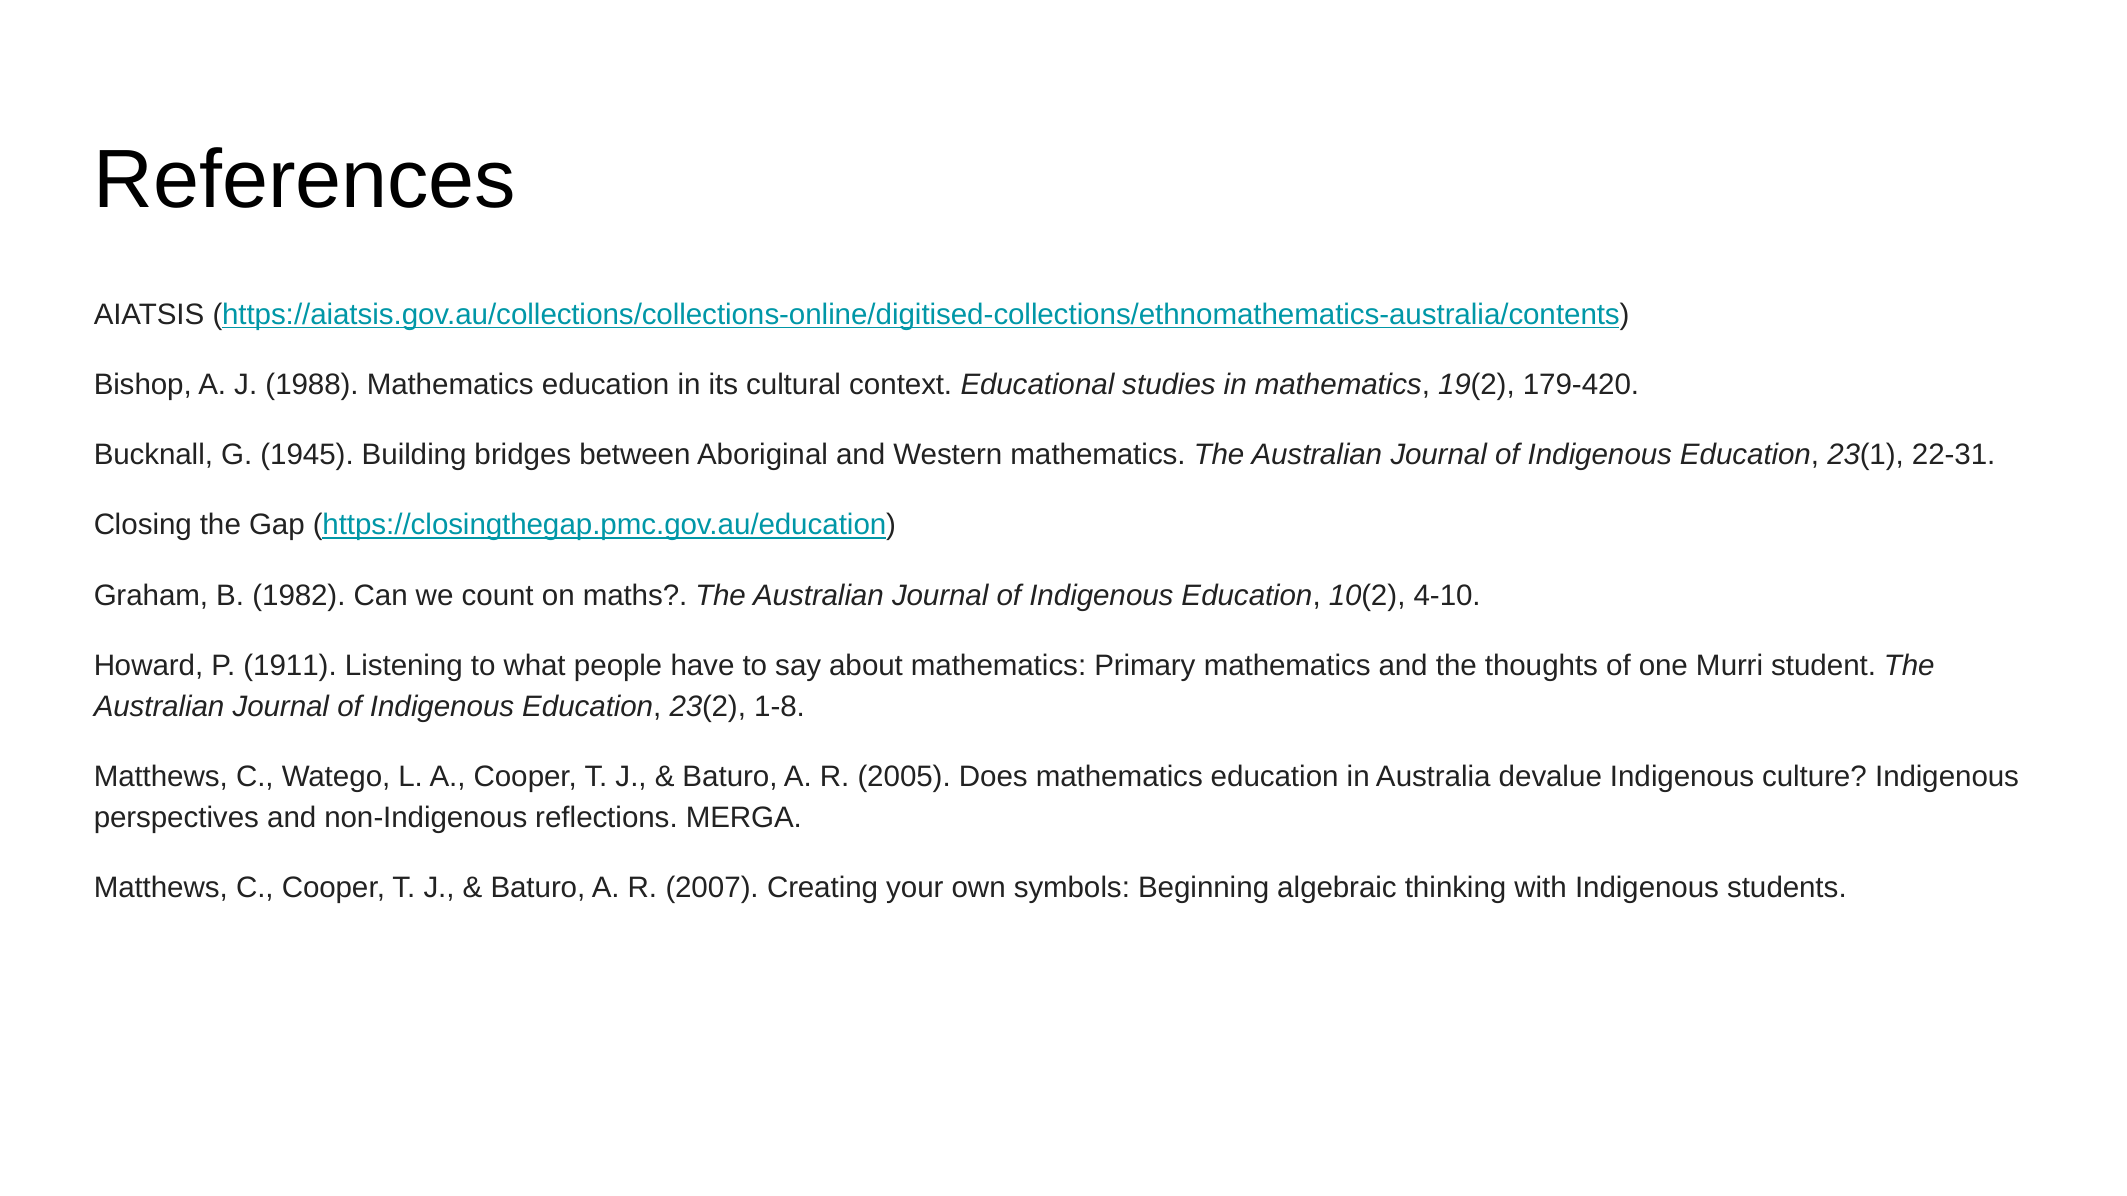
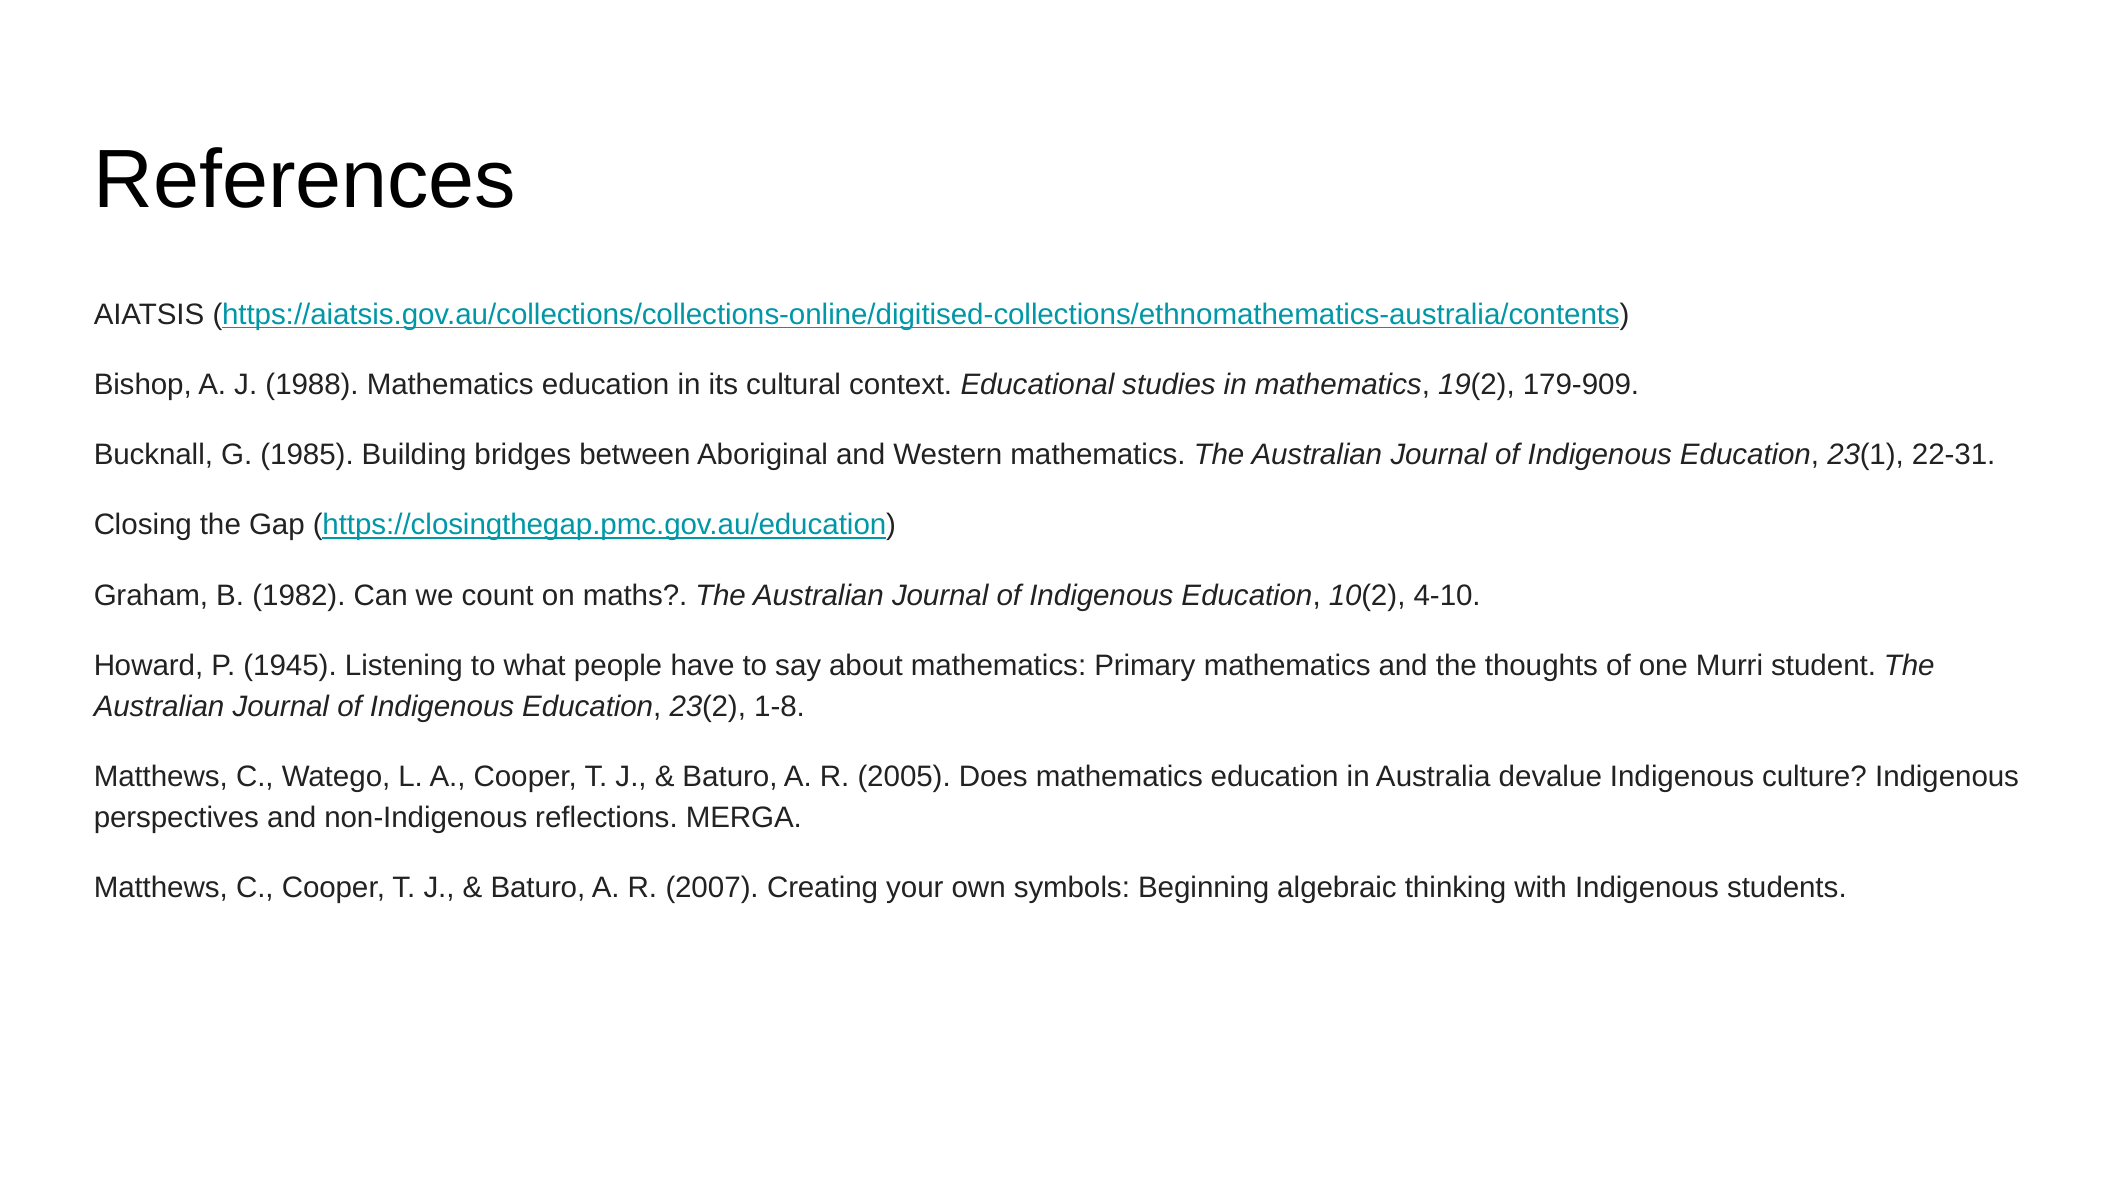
179-420: 179-420 -> 179-909
1945: 1945 -> 1985
1911: 1911 -> 1945
